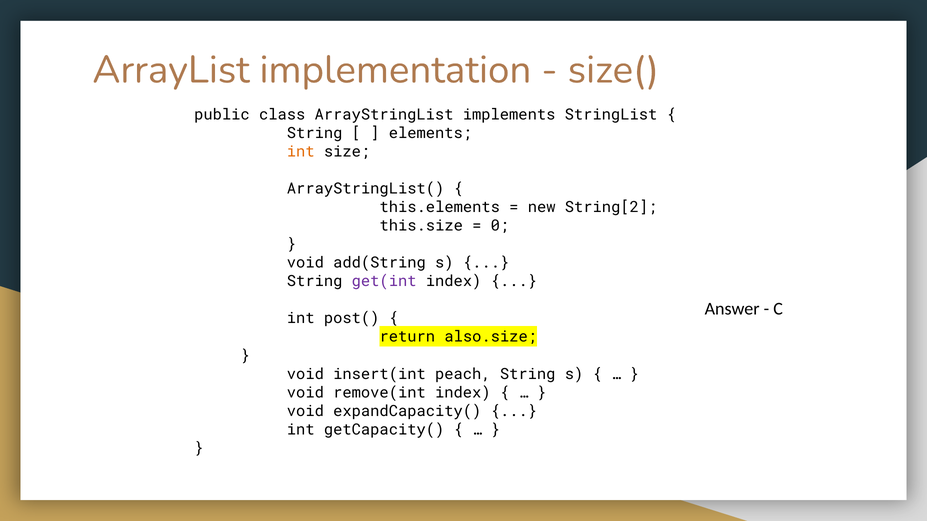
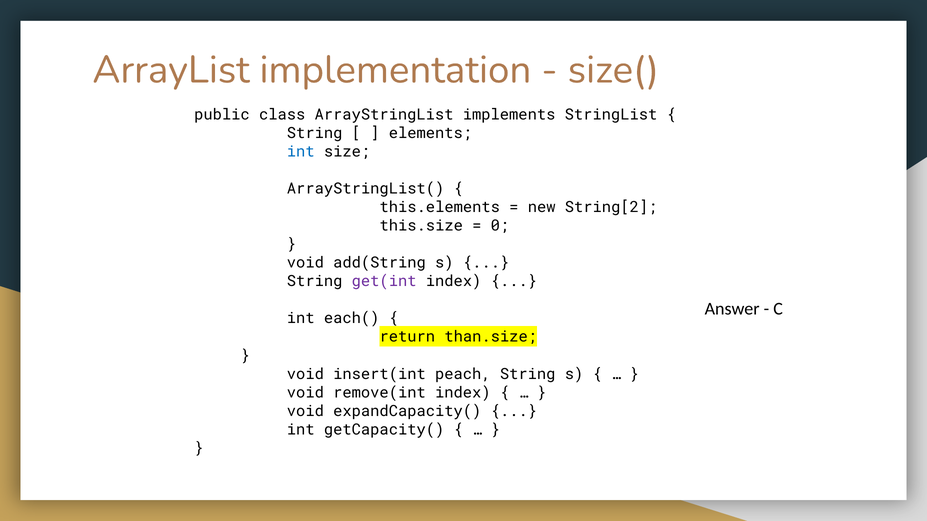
int at (301, 152) colour: orange -> blue
post(: post( -> each(
also.size: also.size -> than.size
